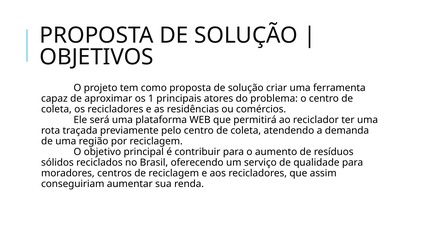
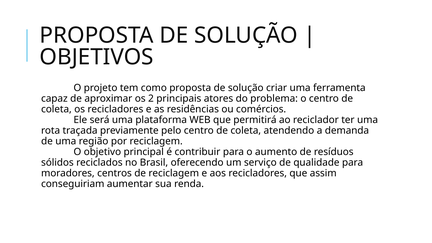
1: 1 -> 2
